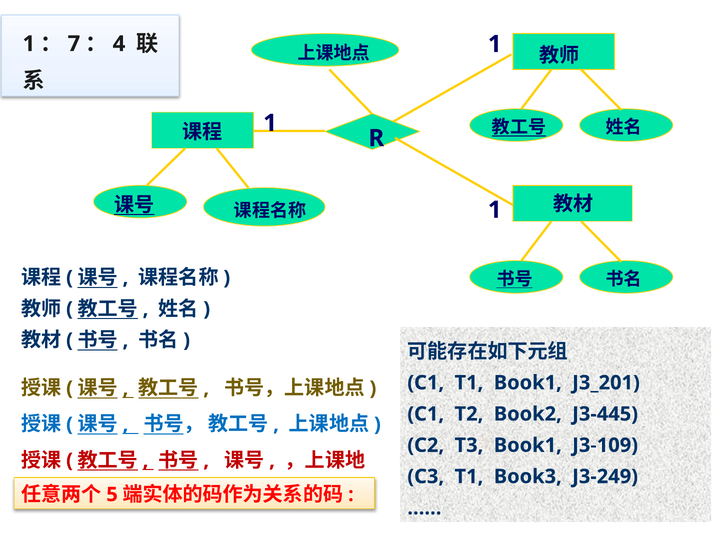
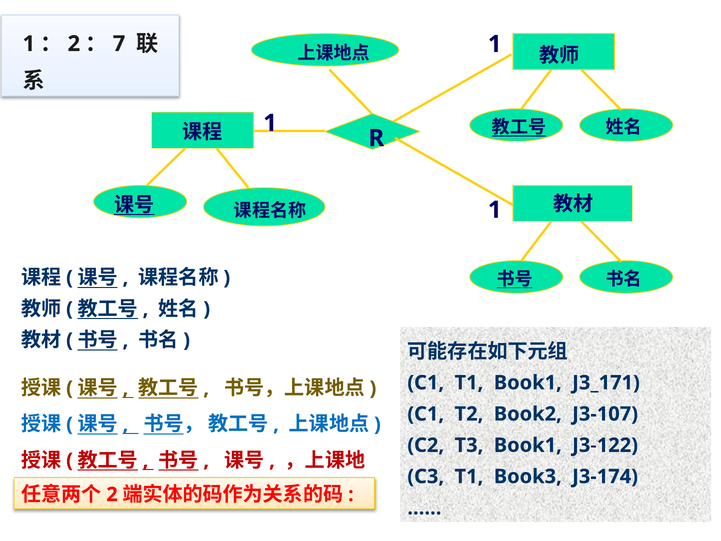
7 at (74, 44): 7 -> 2
4: 4 -> 7
J3_201: J3_201 -> J3_171
J3-445: J3-445 -> J3-107
J3-109: J3-109 -> J3-122
J3-249: J3-249 -> J3-174
5 at (112, 494): 5 -> 2
